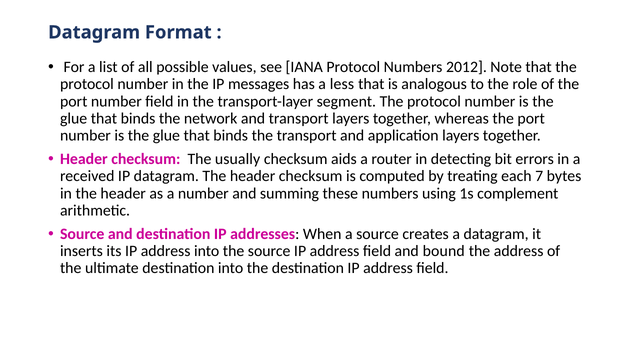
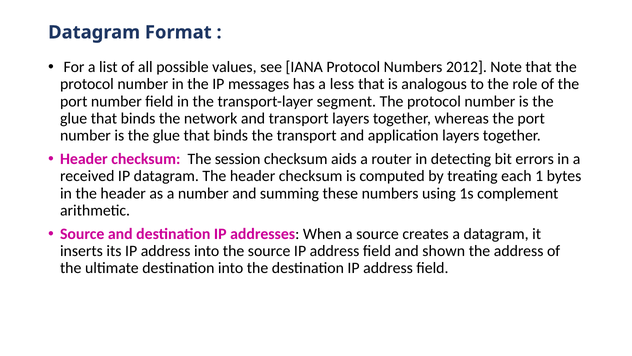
usually: usually -> session
7: 7 -> 1
bound: bound -> shown
